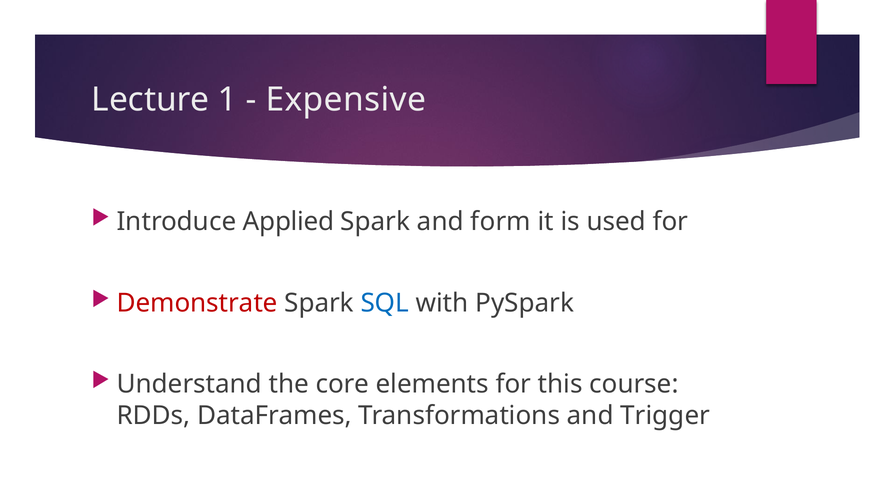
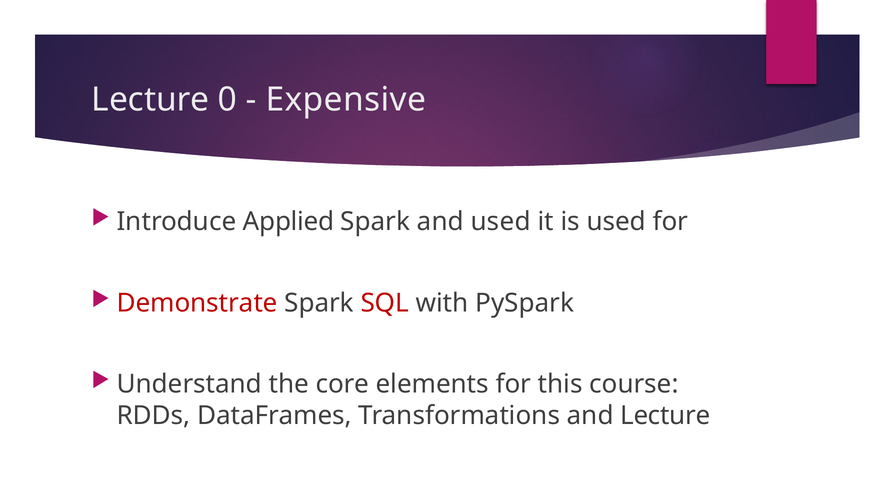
1: 1 -> 0
and form: form -> used
SQL colour: blue -> red
and Trigger: Trigger -> Lecture
